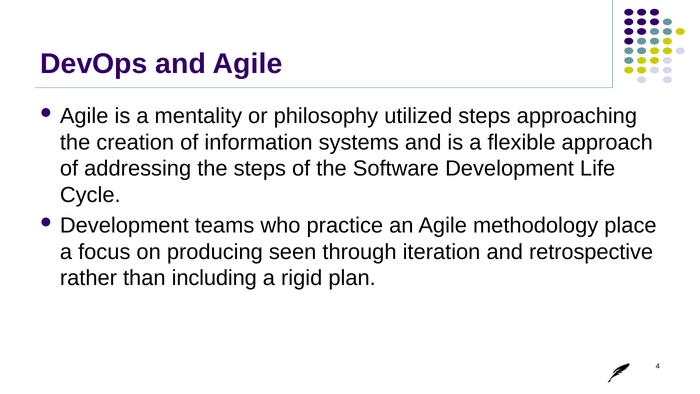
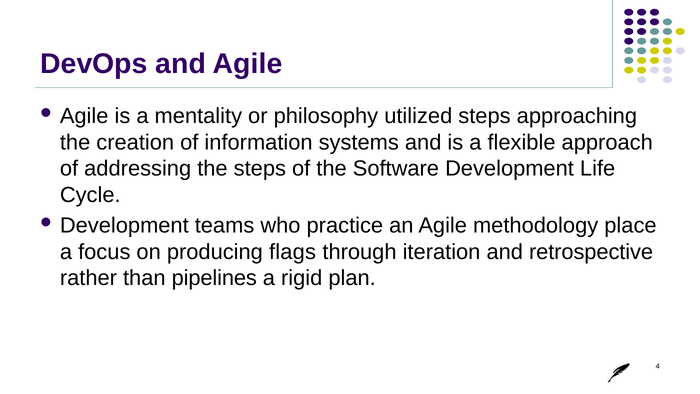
seen: seen -> flags
including: including -> pipelines
